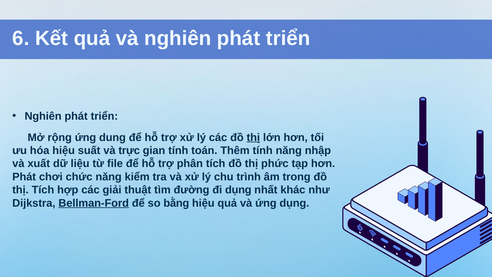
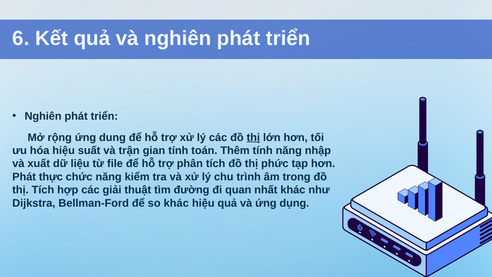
trực: trực -> trận
chơi: chơi -> thực
đi dụng: dụng -> quan
Bellman-Ford underline: present -> none
so bằng: bằng -> khác
